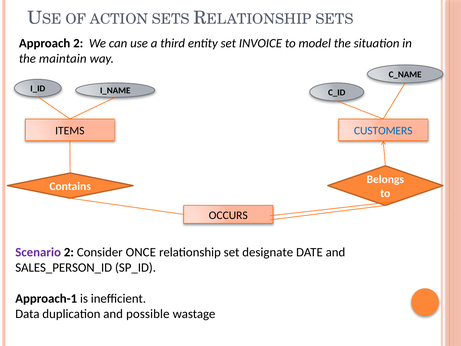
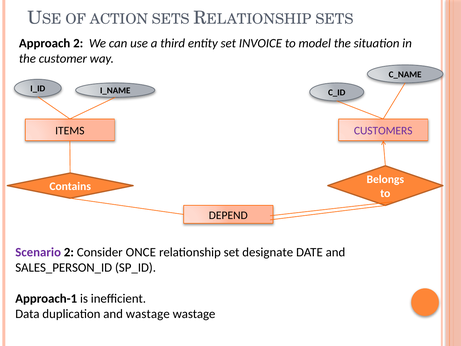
maintain: maintain -> customer
CUSTOMERS colour: blue -> purple
OCCURS: OCCURS -> DEPEND
and possible: possible -> wastage
